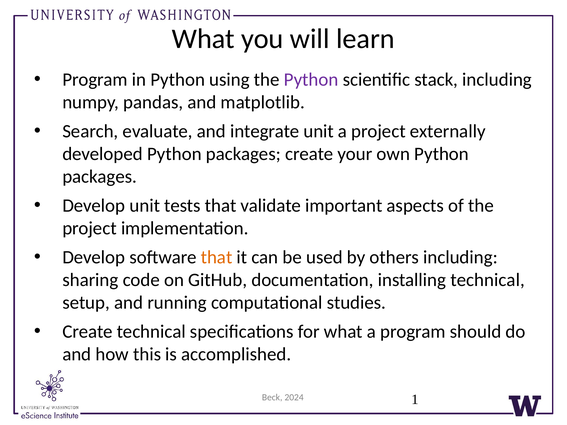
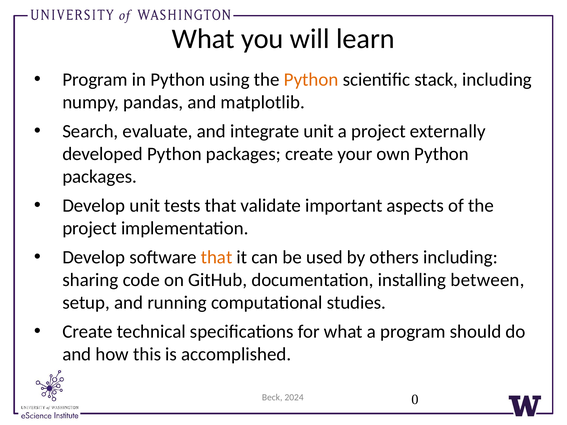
Python at (311, 80) colour: purple -> orange
installing technical: technical -> between
1: 1 -> 0
